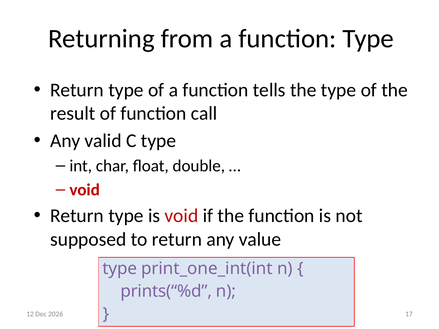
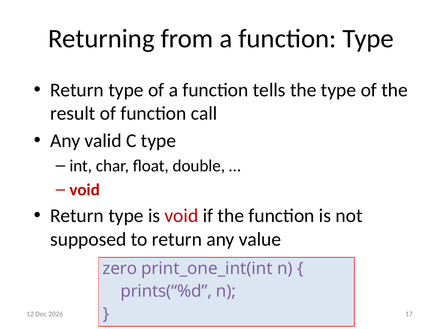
type at (120, 269): type -> zero
